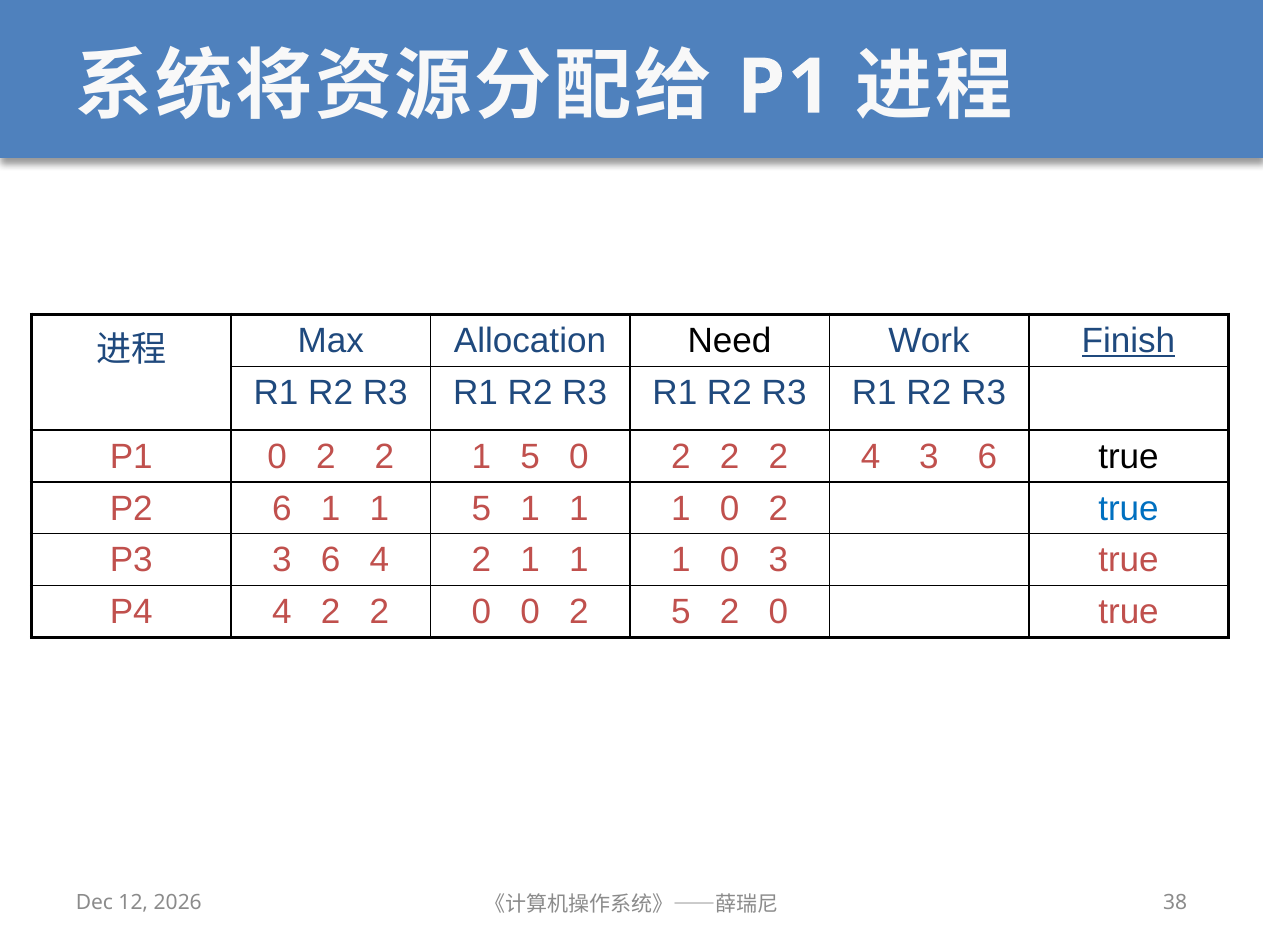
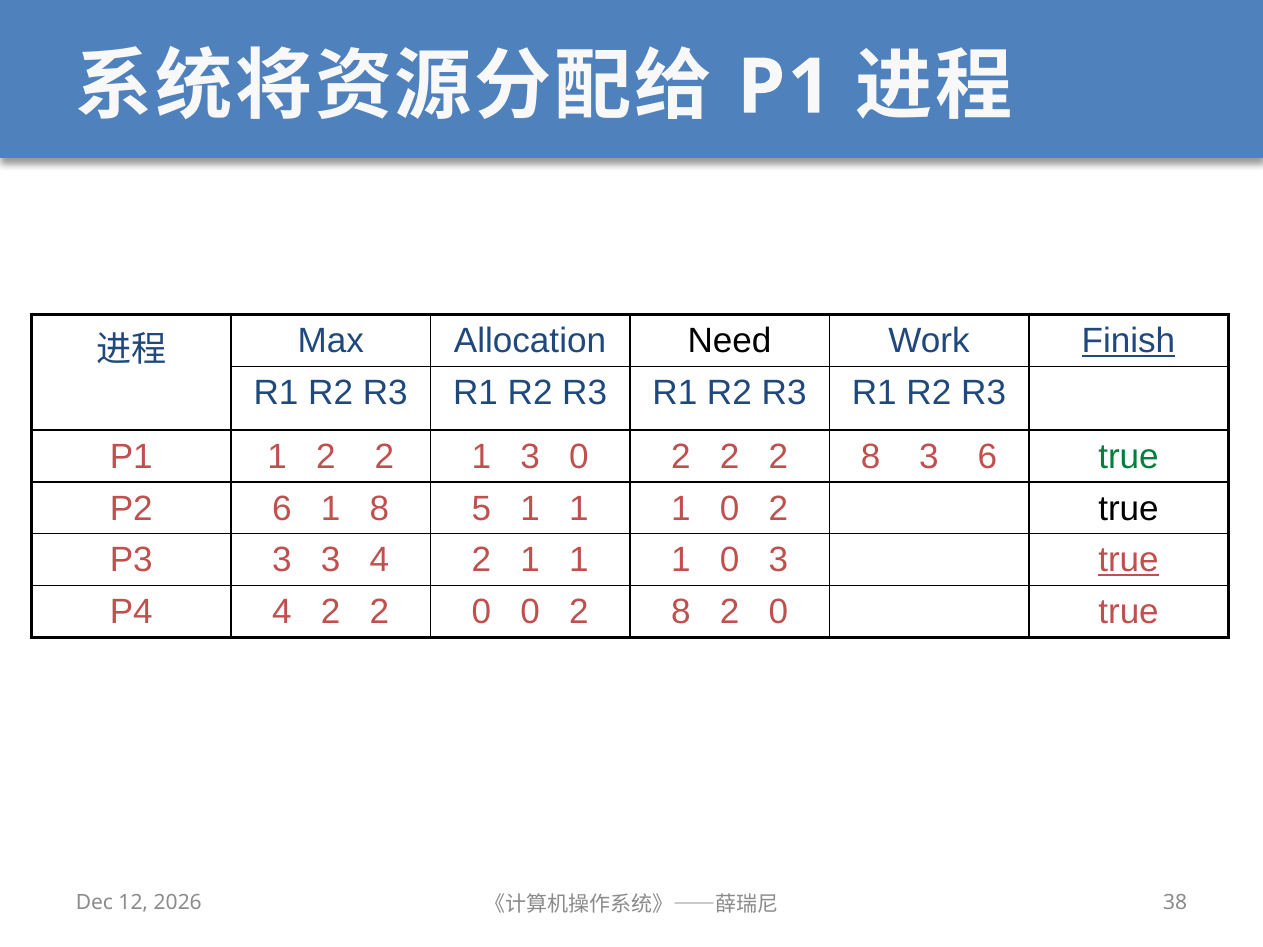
P1 0: 0 -> 1
2 1 5: 5 -> 3
2 2 4: 4 -> 8
true at (1128, 457) colour: black -> green
6 1 1: 1 -> 8
true at (1128, 509) colour: blue -> black
P3 3 6: 6 -> 3
true at (1128, 560) underline: none -> present
0 2 5: 5 -> 8
